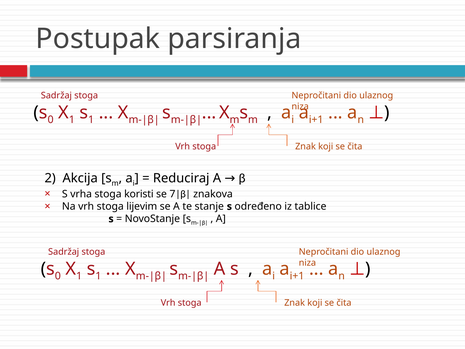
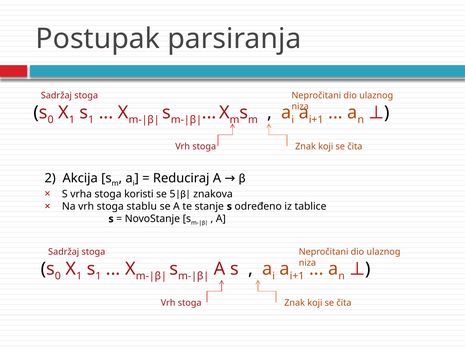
7: 7 -> 5
lijevim: lijevim -> stablu
